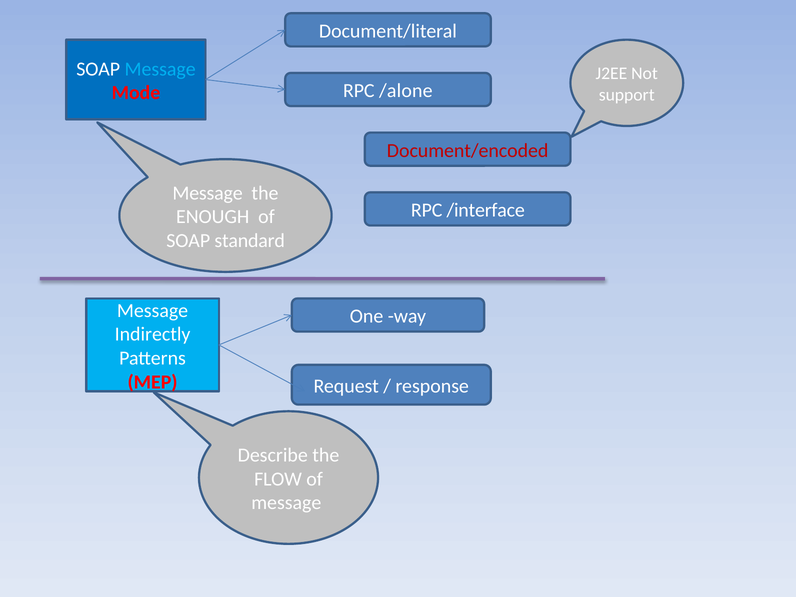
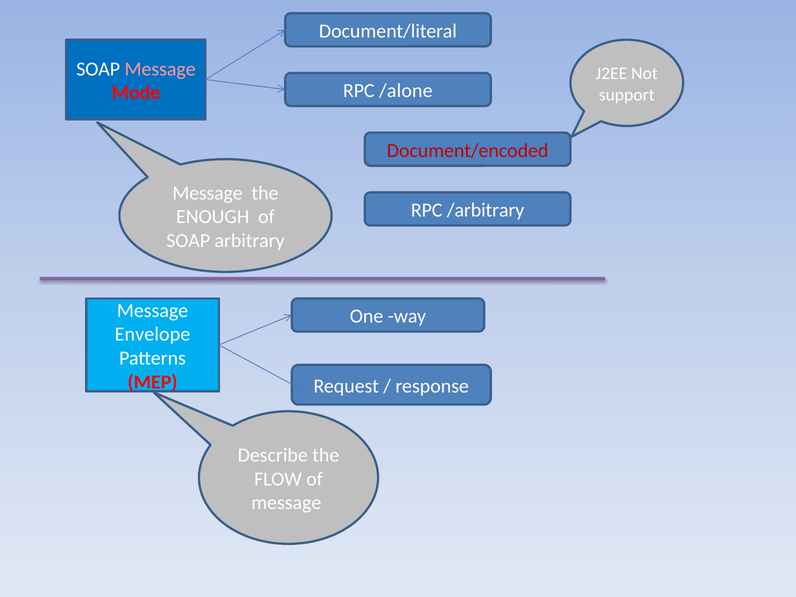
Message at (160, 69) colour: light blue -> pink
/interface: /interface -> /arbitrary
standard: standard -> arbitrary
Indirectly: Indirectly -> Envelope
